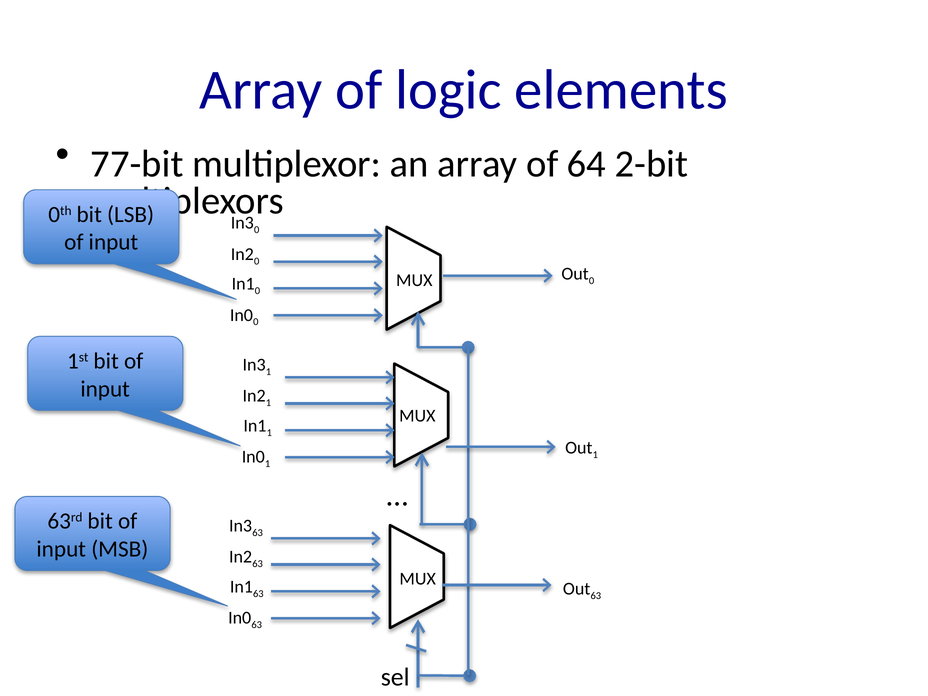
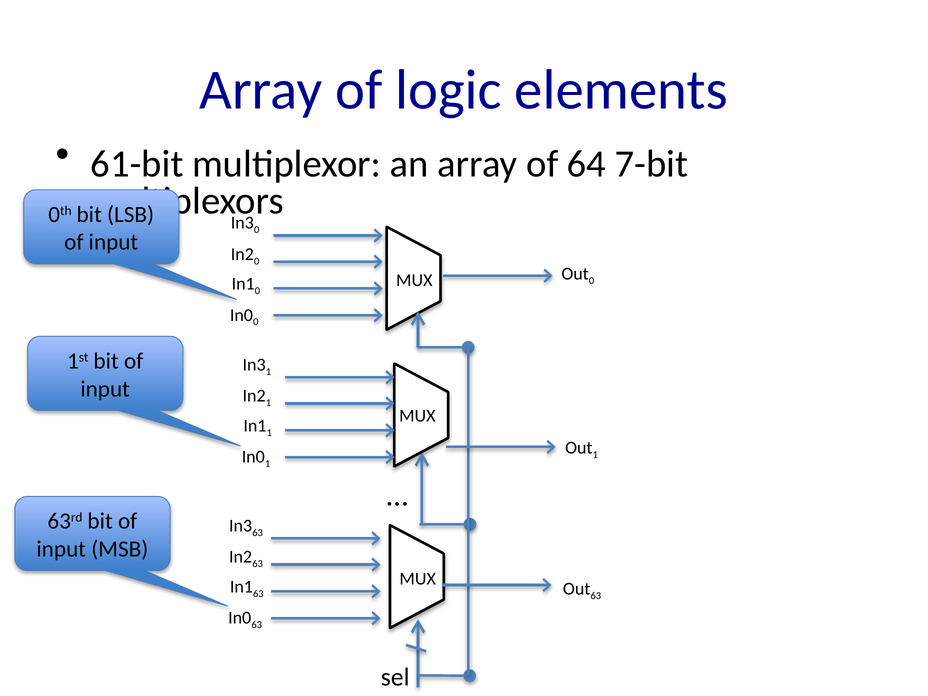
77-bit: 77-bit -> 61-bit
2-bit: 2-bit -> 7-bit
